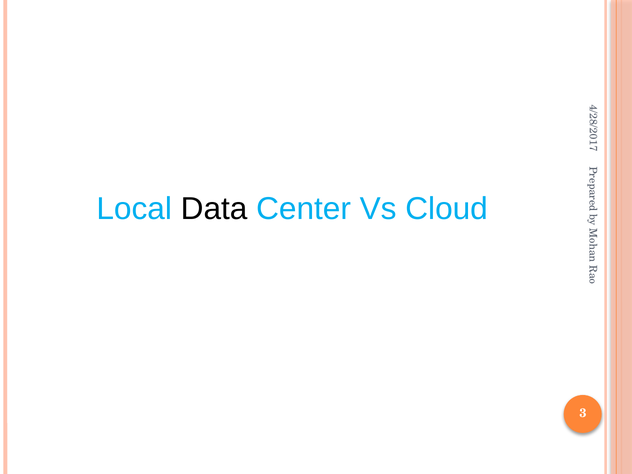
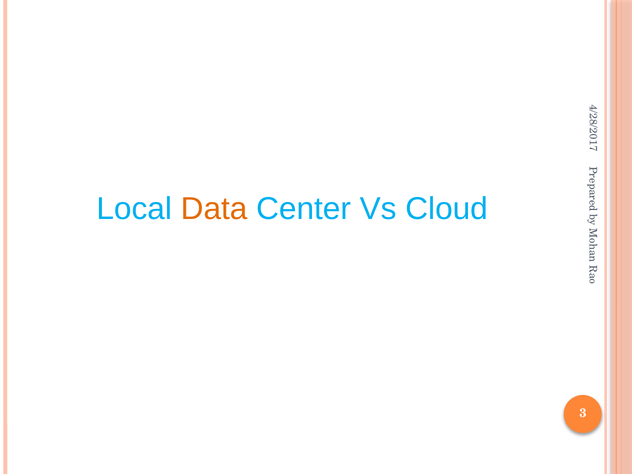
Data colour: black -> orange
